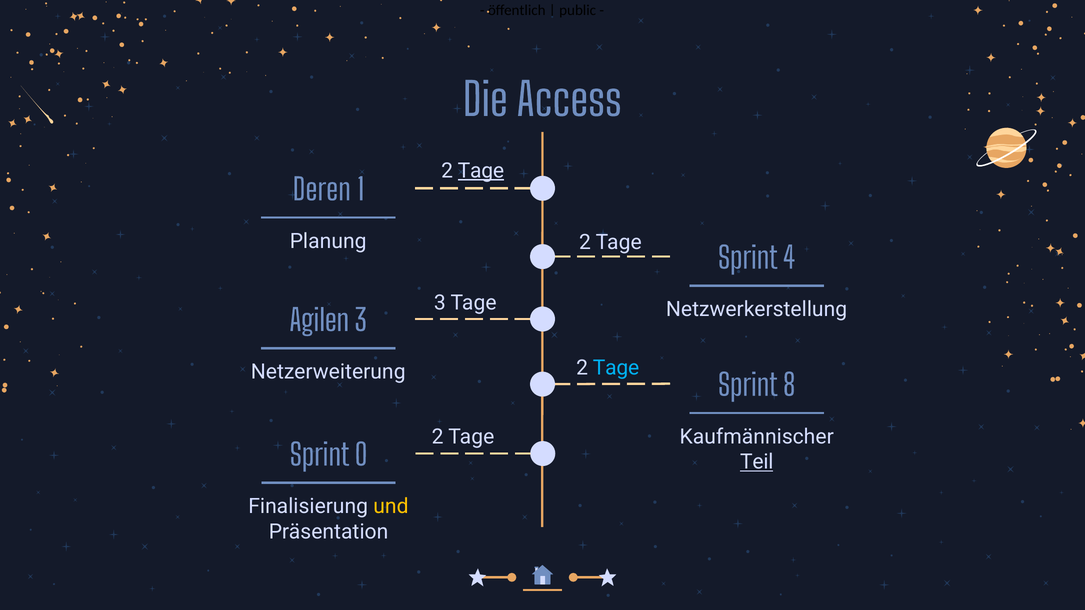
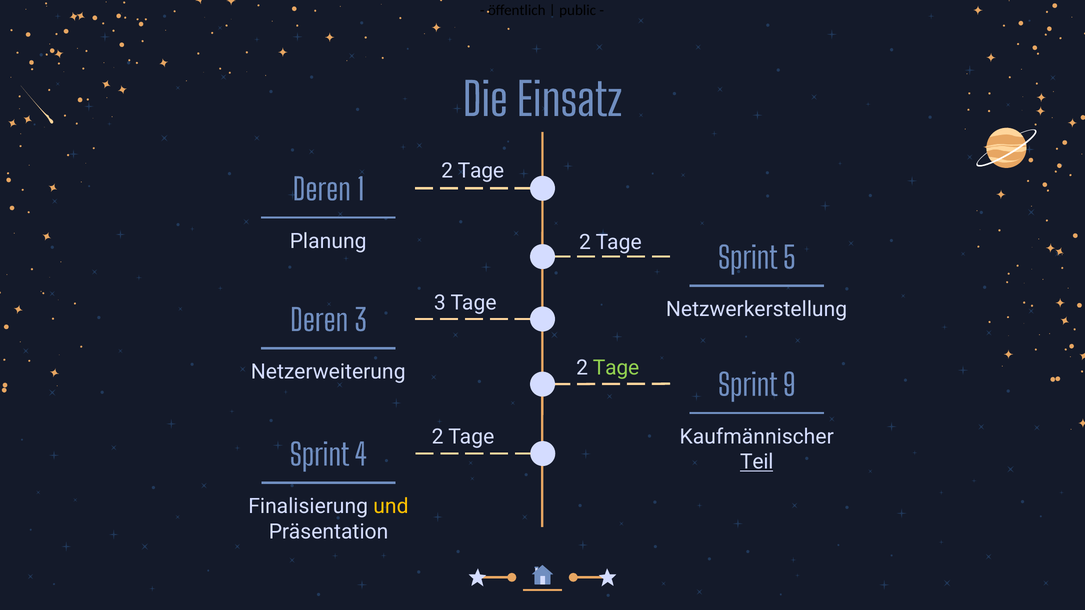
Access: Access -> Einsatz
Tage at (481, 171) underline: present -> none
4: 4 -> 5
Agilen at (319, 321): Agilen -> Deren
Tage at (616, 368) colour: light blue -> light green
8: 8 -> 9
0: 0 -> 4
